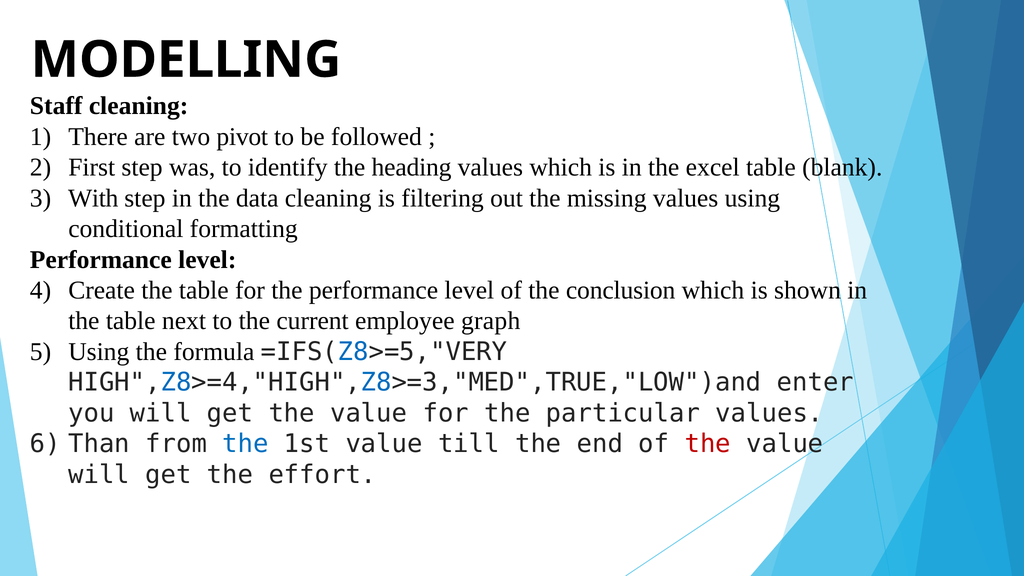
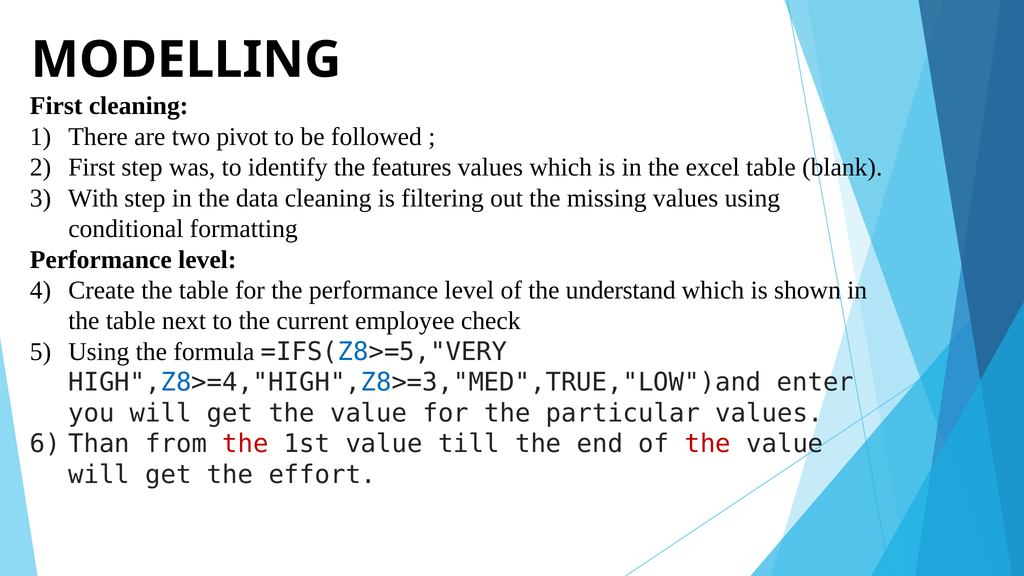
Staff at (56, 106): Staff -> First
heading: heading -> features
conclusion: conclusion -> understand
graph: graph -> check
the at (245, 444) colour: blue -> red
